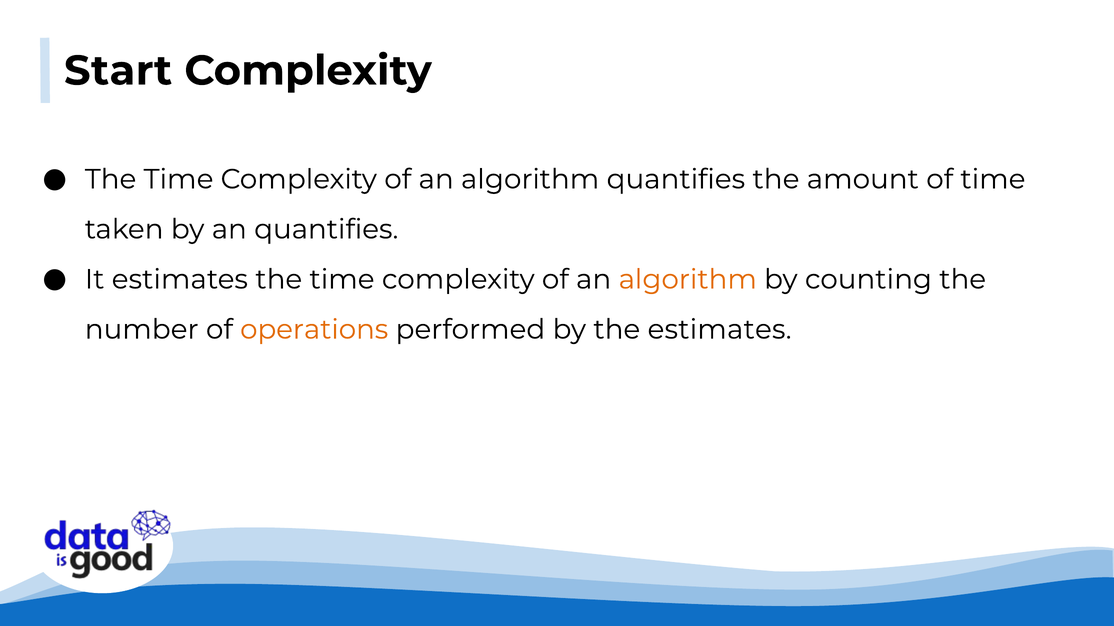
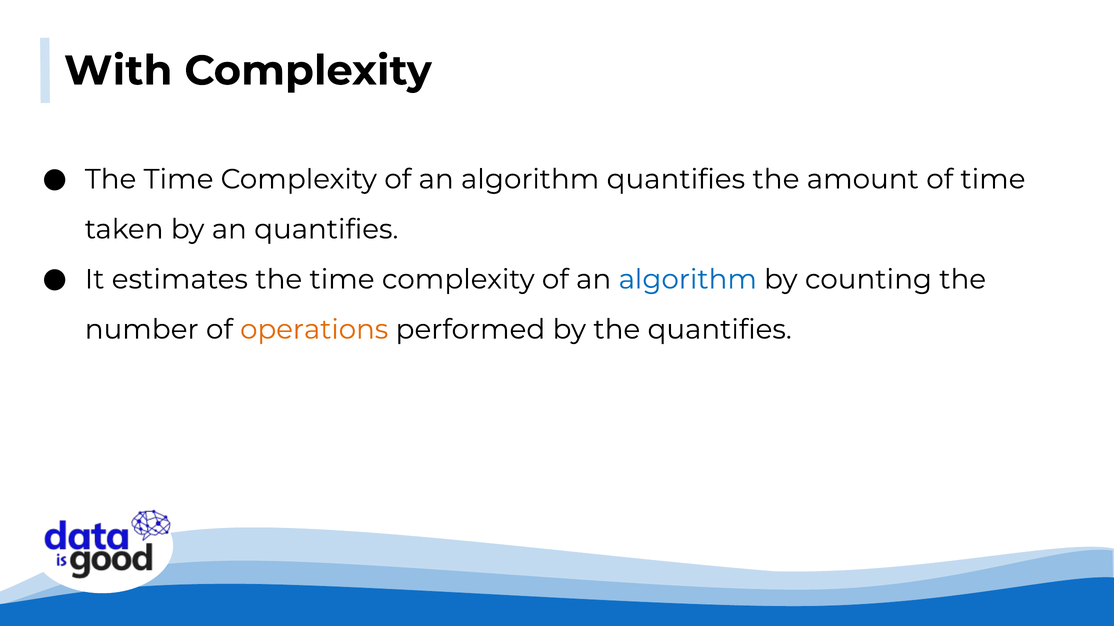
Start: Start -> With
algorithm at (688, 280) colour: orange -> blue
the estimates: estimates -> quantifies
